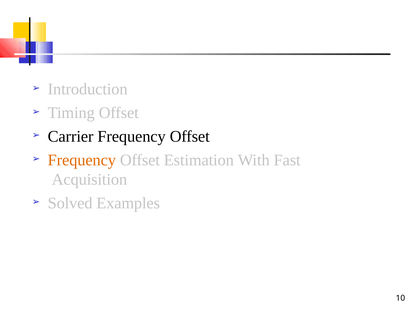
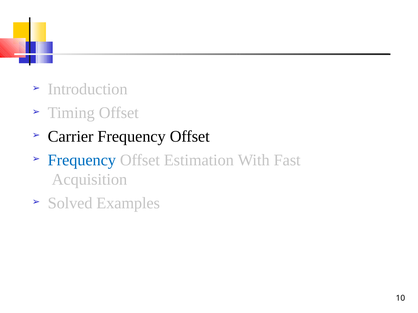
Frequency at (82, 160) colour: orange -> blue
